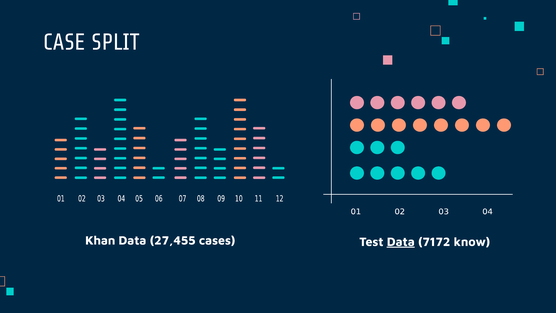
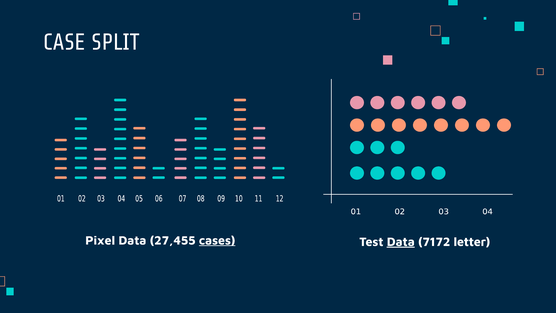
Khan: Khan -> Pixel
cases underline: none -> present
know: know -> letter
